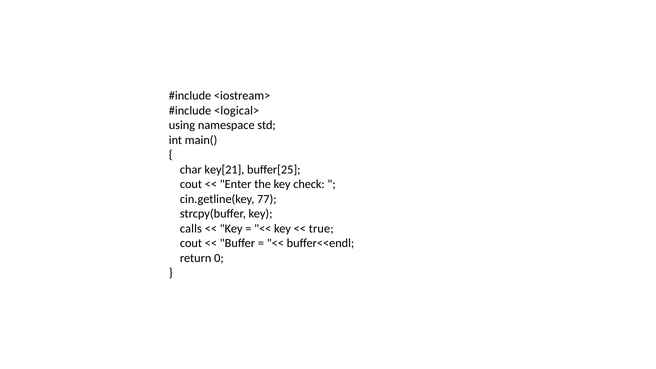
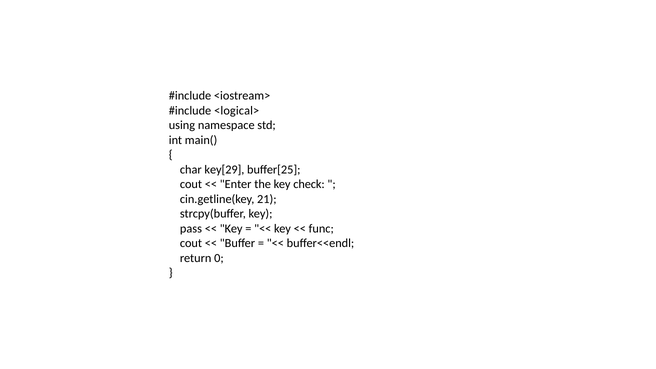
key[21: key[21 -> key[29
77: 77 -> 21
calls: calls -> pass
true: true -> func
